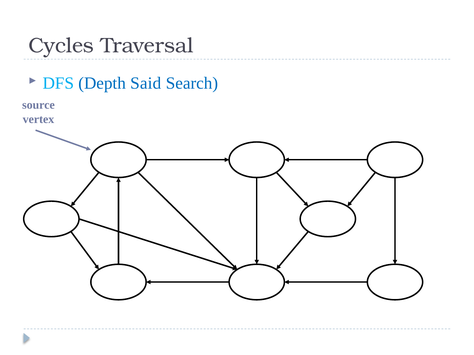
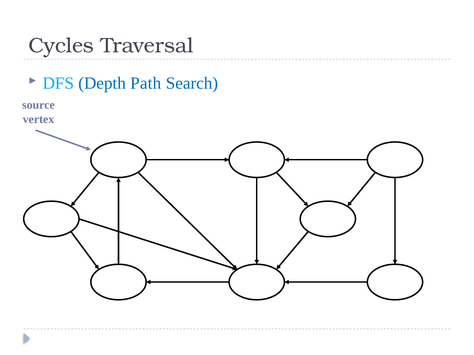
Said: Said -> Path
